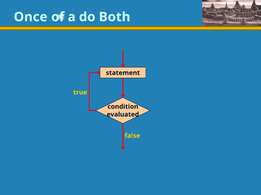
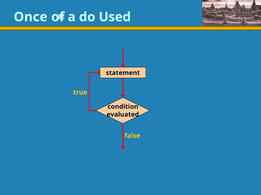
Both: Both -> Used
